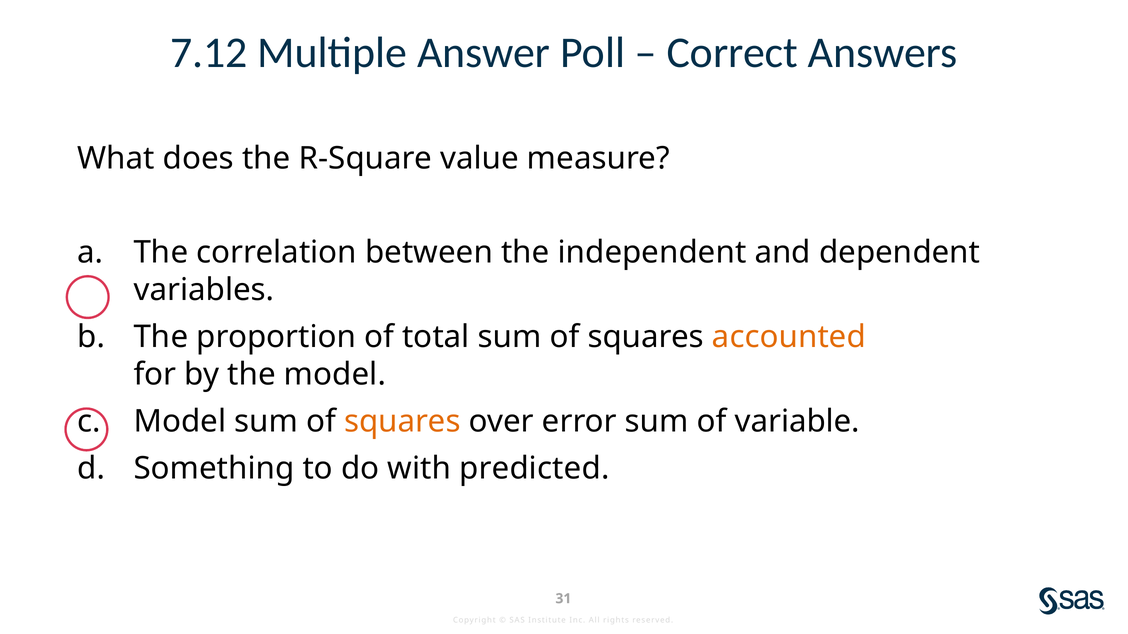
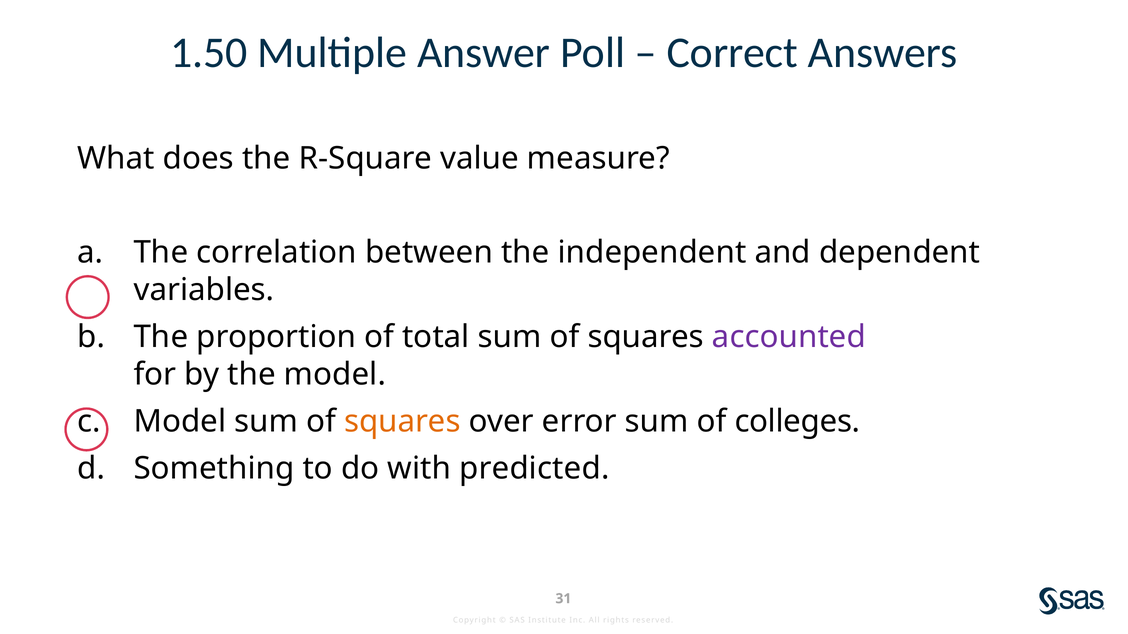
7.12: 7.12 -> 1.50
accounted colour: orange -> purple
variable: variable -> colleges
